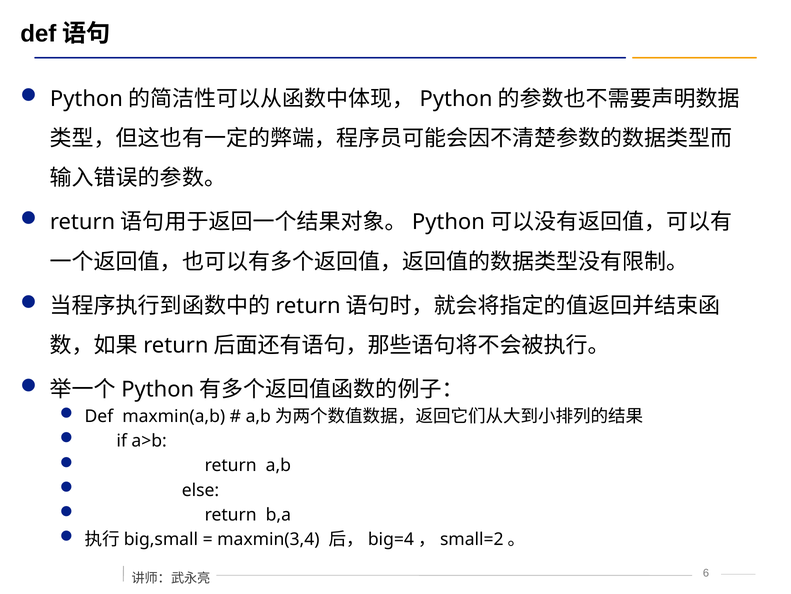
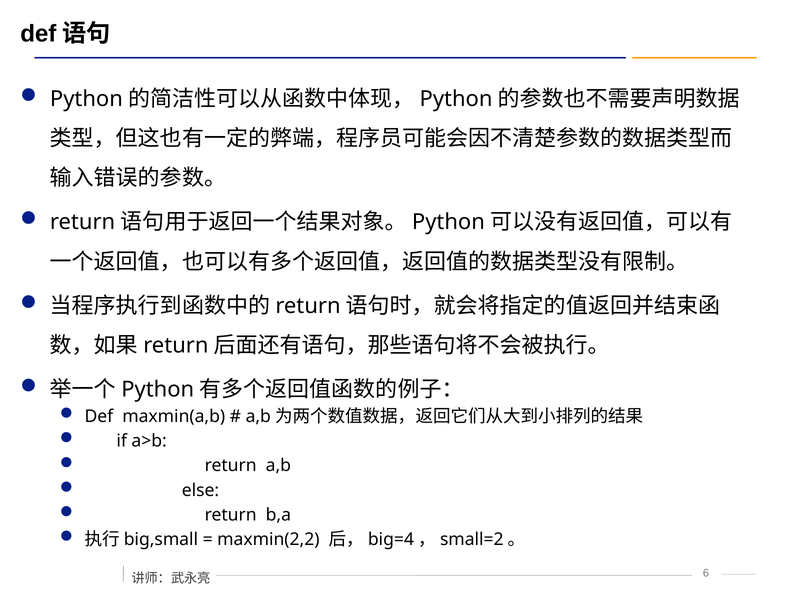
maxmin(3,4: maxmin(3,4 -> maxmin(2,2
